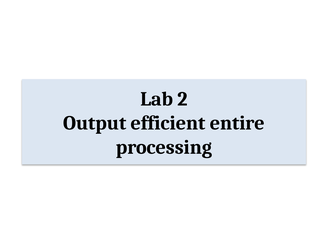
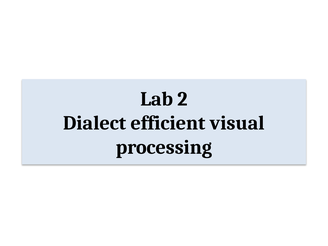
Output: Output -> Dialect
entire: entire -> visual
